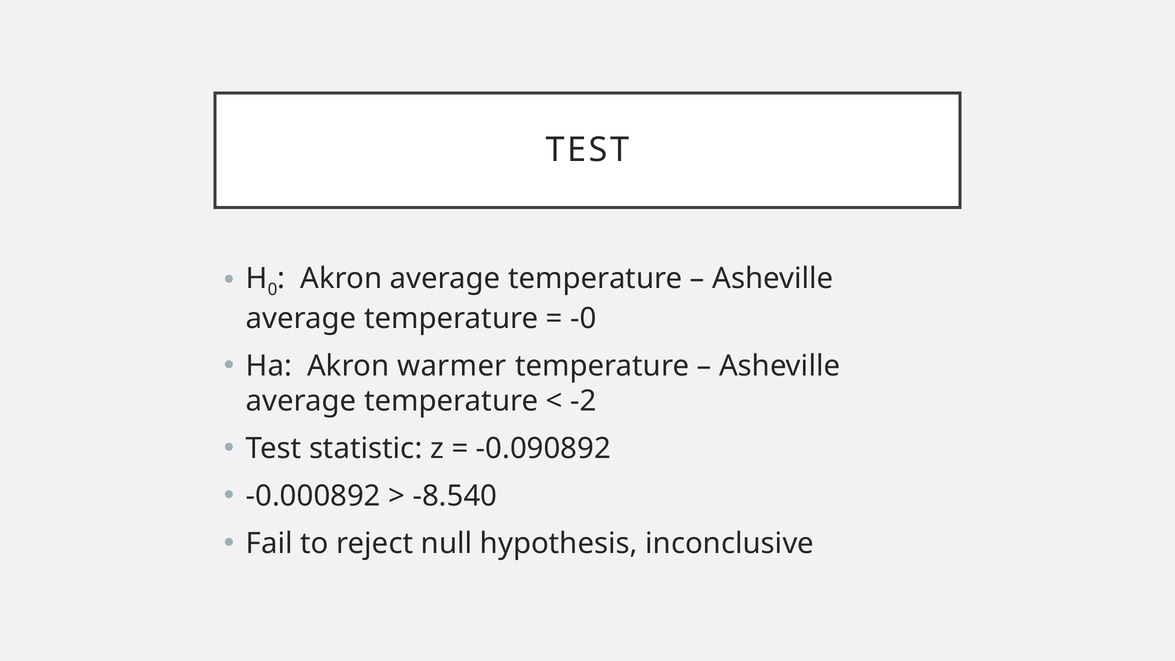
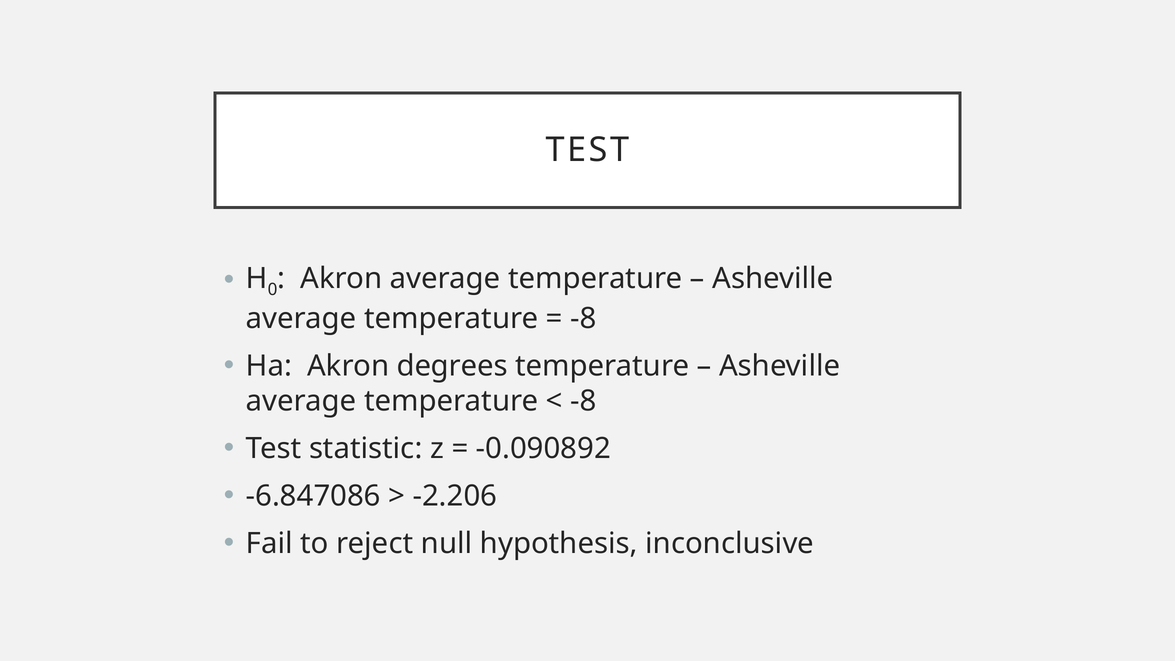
-0 at (583, 318): -0 -> -8
warmer: warmer -> degrees
-2 at (583, 401): -2 -> -8
-0.000892: -0.000892 -> -6.847086
-8.540: -8.540 -> -2.206
